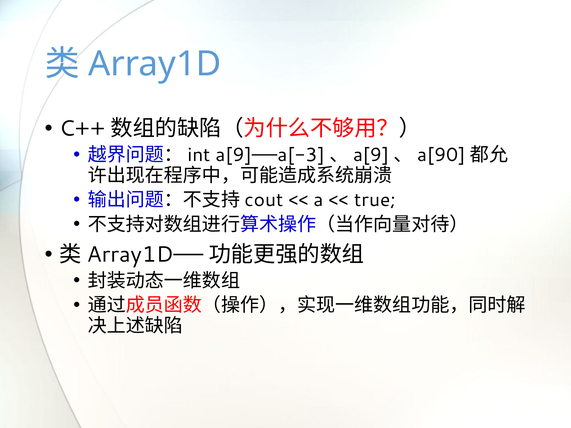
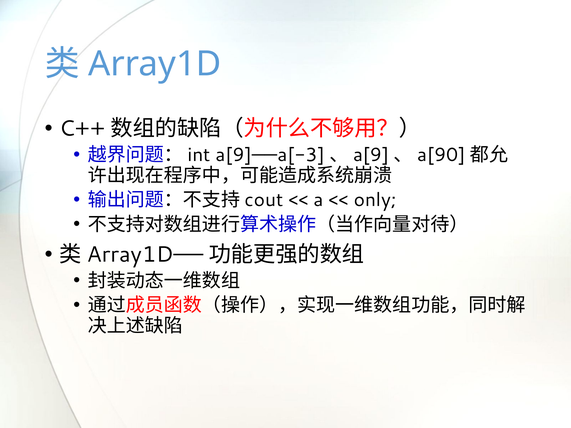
true: true -> only
